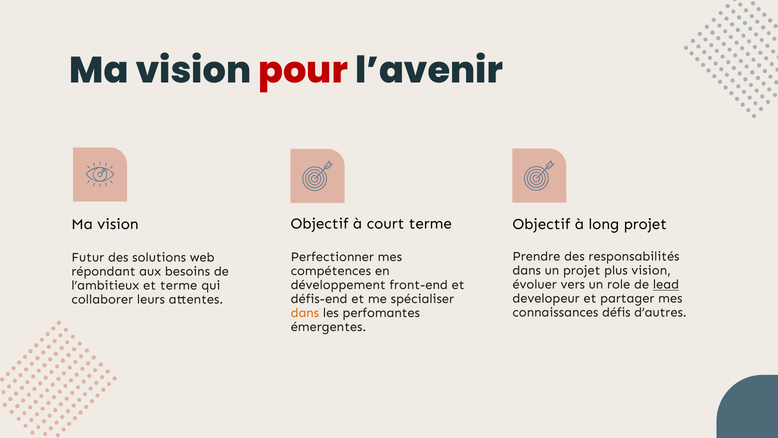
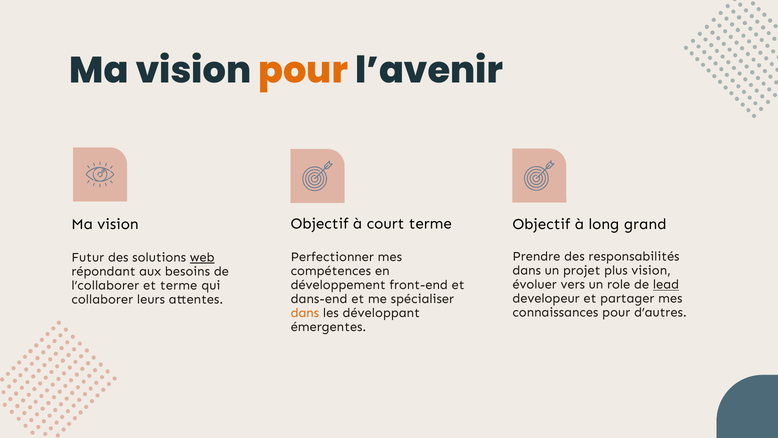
pour at (303, 71) colour: red -> orange
long projet: projet -> grand
web underline: none -> present
l’ambitieux: l’ambitieux -> l’collaborer
défis-end: défis-end -> dans-end
connaissances défis: défis -> pour
perfomantes: perfomantes -> développant
